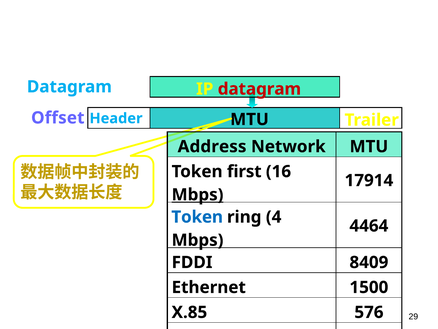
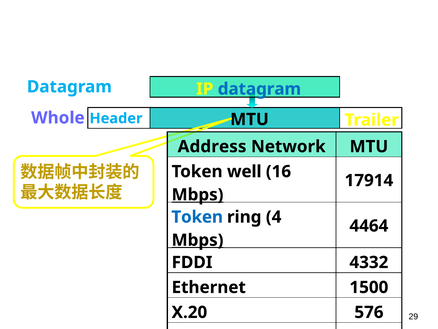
datagram at (259, 89) colour: red -> blue
Offset: Offset -> Whole
first: first -> well
Mbps at (198, 240) underline: none -> present
8409: 8409 -> 4332
X.85: X.85 -> X.20
